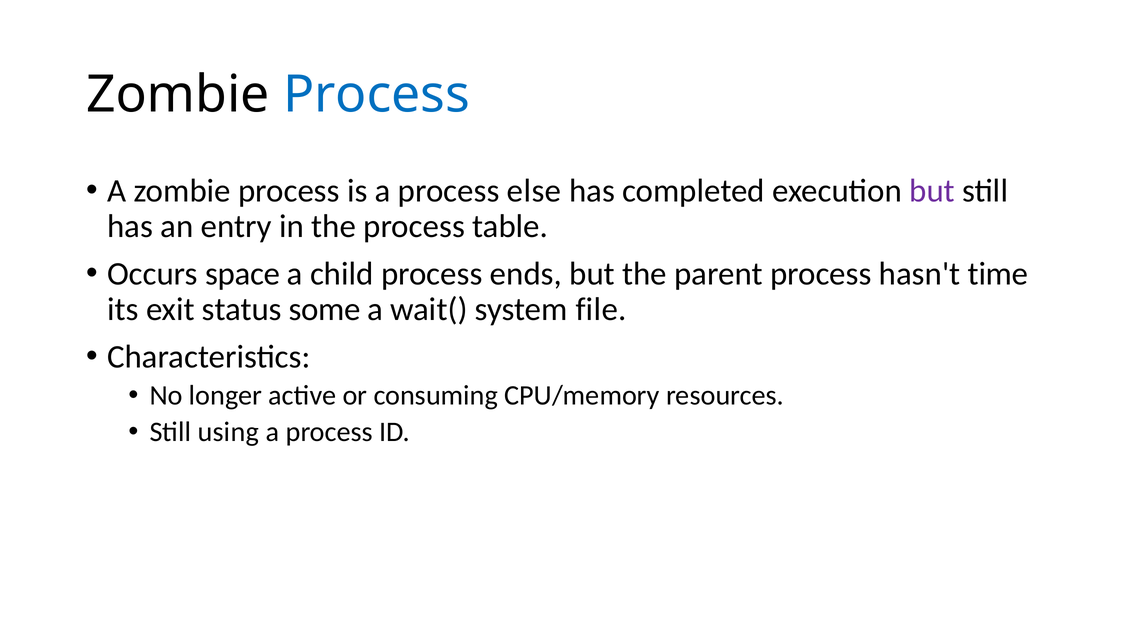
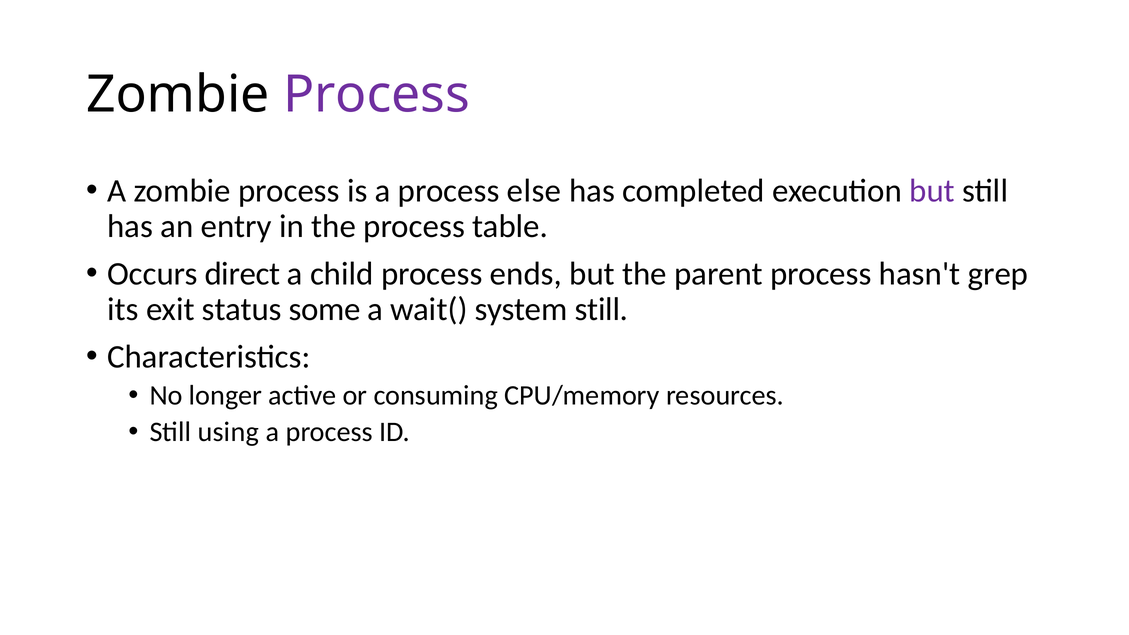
Process at (376, 95) colour: blue -> purple
space: space -> direct
time: time -> grep
system file: file -> still
